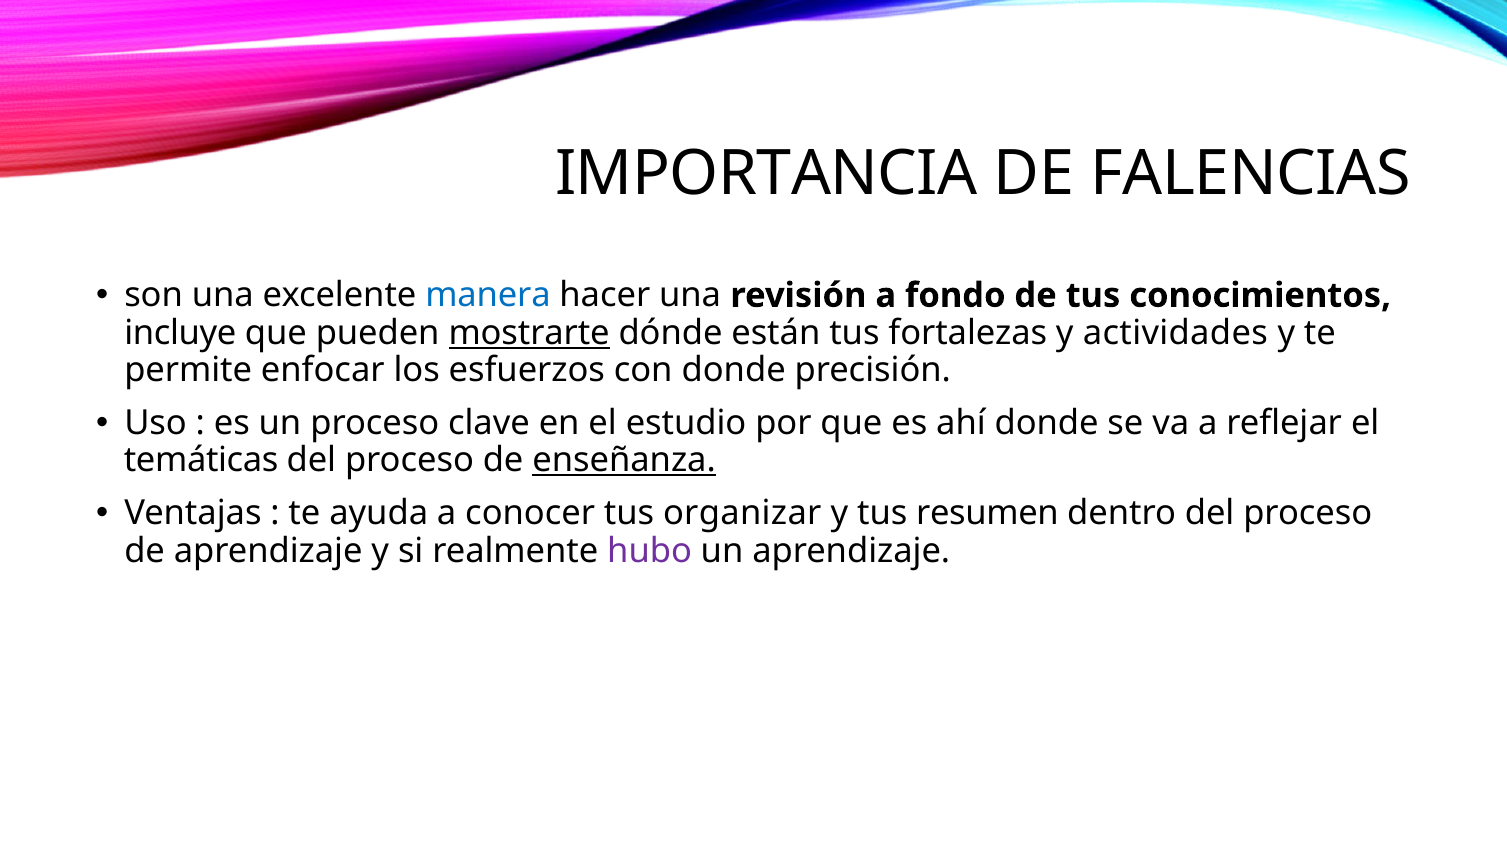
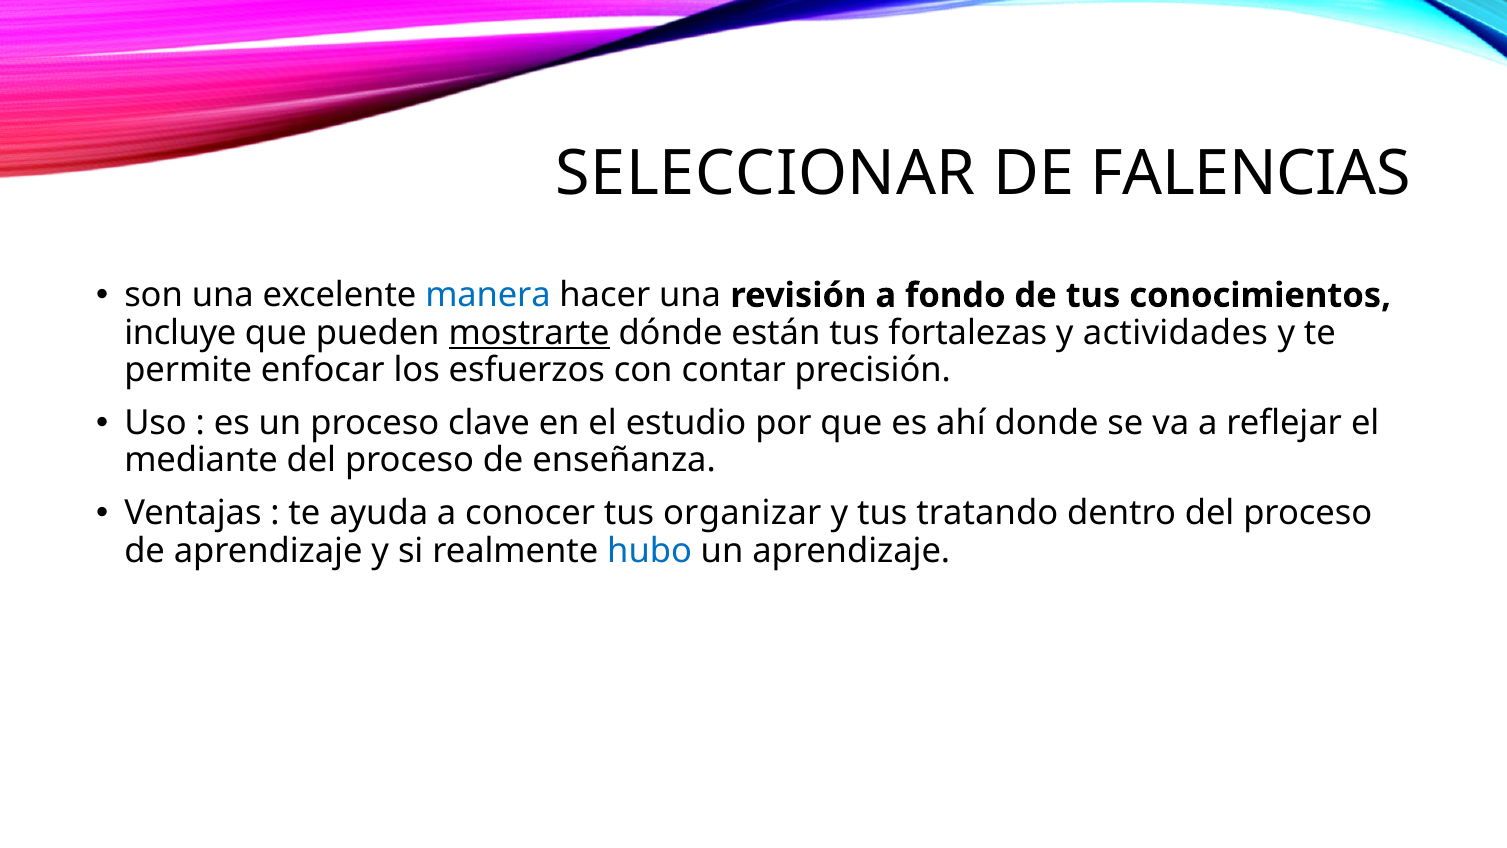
IMPORTANCIA: IMPORTANCIA -> SELECCIONAR
con donde: donde -> contar
temáticas: temáticas -> mediante
enseñanza underline: present -> none
resumen: resumen -> tratando
hubo colour: purple -> blue
